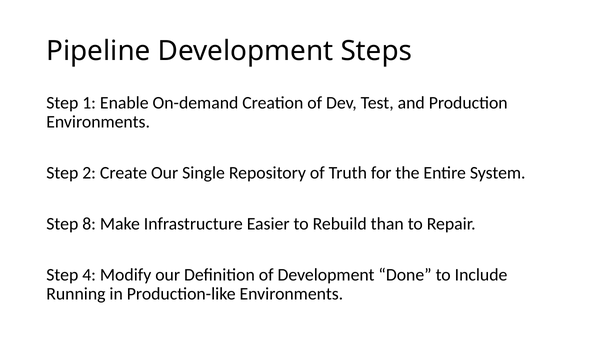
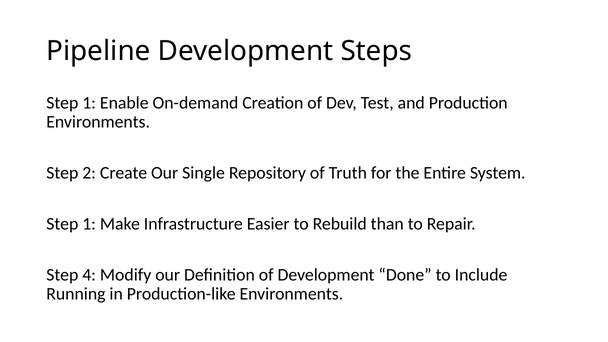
8 at (89, 224): 8 -> 1
